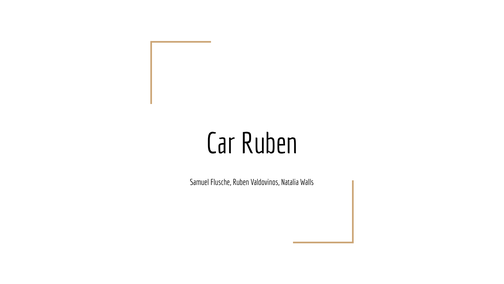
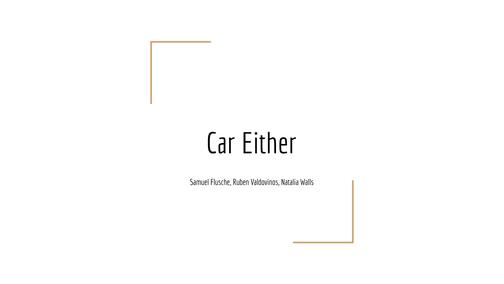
Car Ruben: Ruben -> Either
